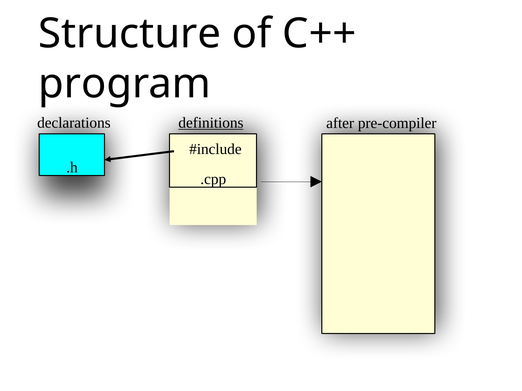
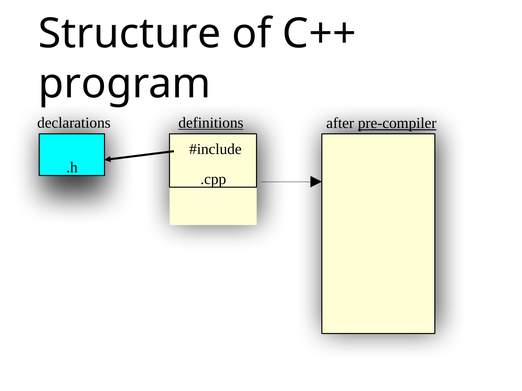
pre-compiler underline: none -> present
